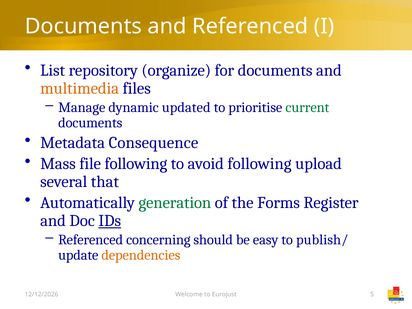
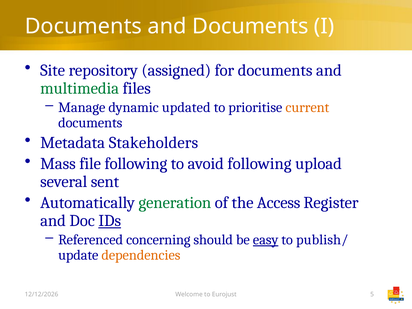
and Referenced: Referenced -> Documents
List: List -> Site
organize: organize -> assigned
multimedia colour: orange -> green
current colour: green -> orange
Consequence: Consequence -> Stakeholders
that: that -> sent
Forms: Forms -> Access
easy underline: none -> present
